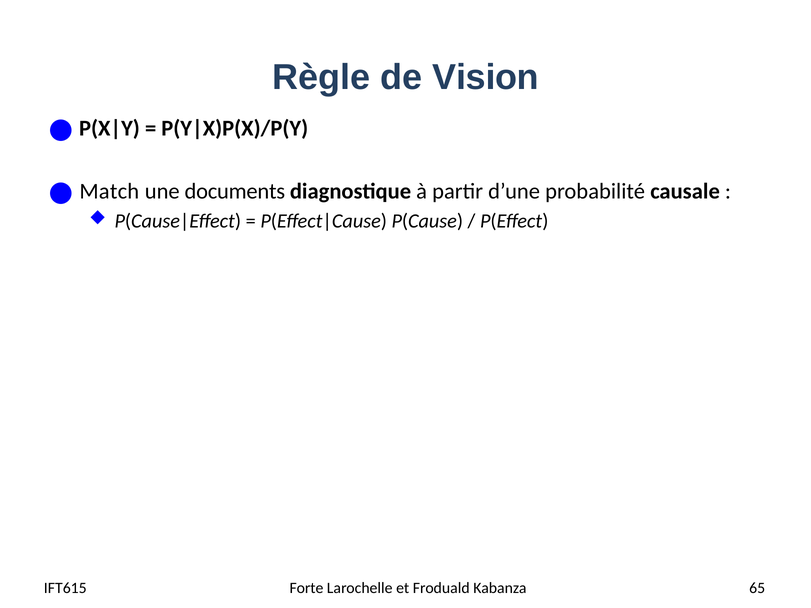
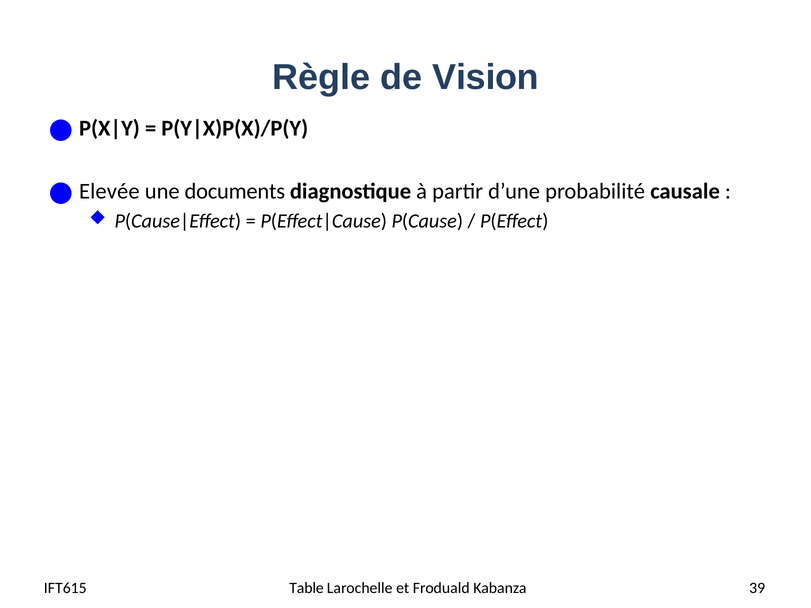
Match: Match -> Elevée
Forte: Forte -> Table
65: 65 -> 39
